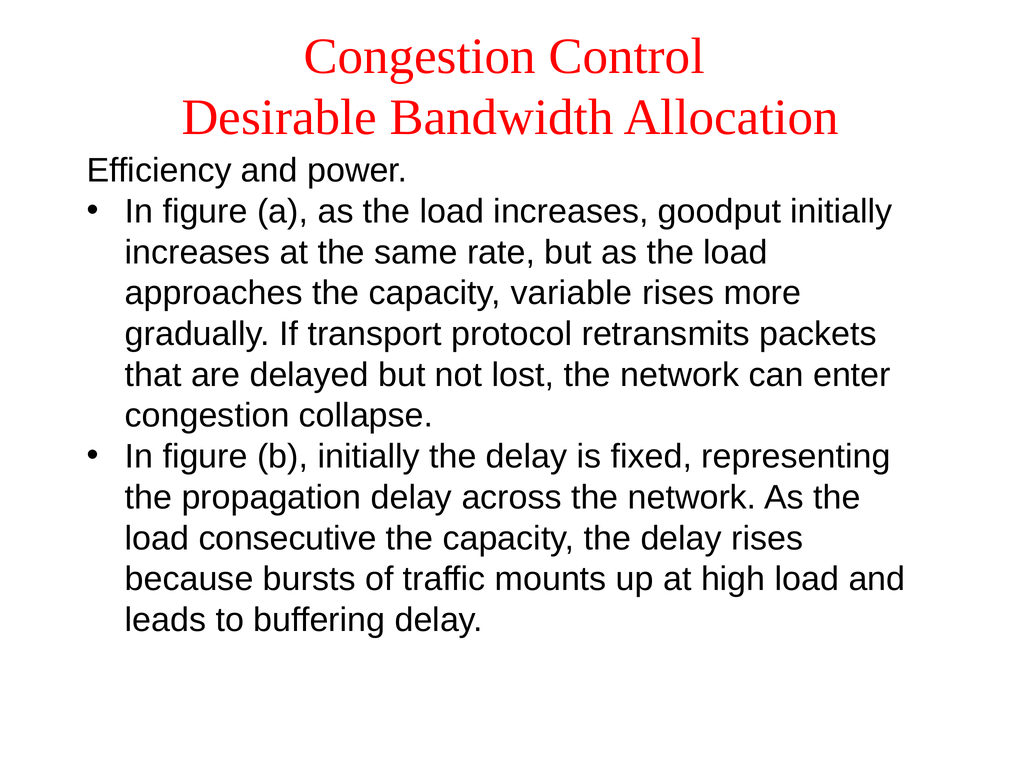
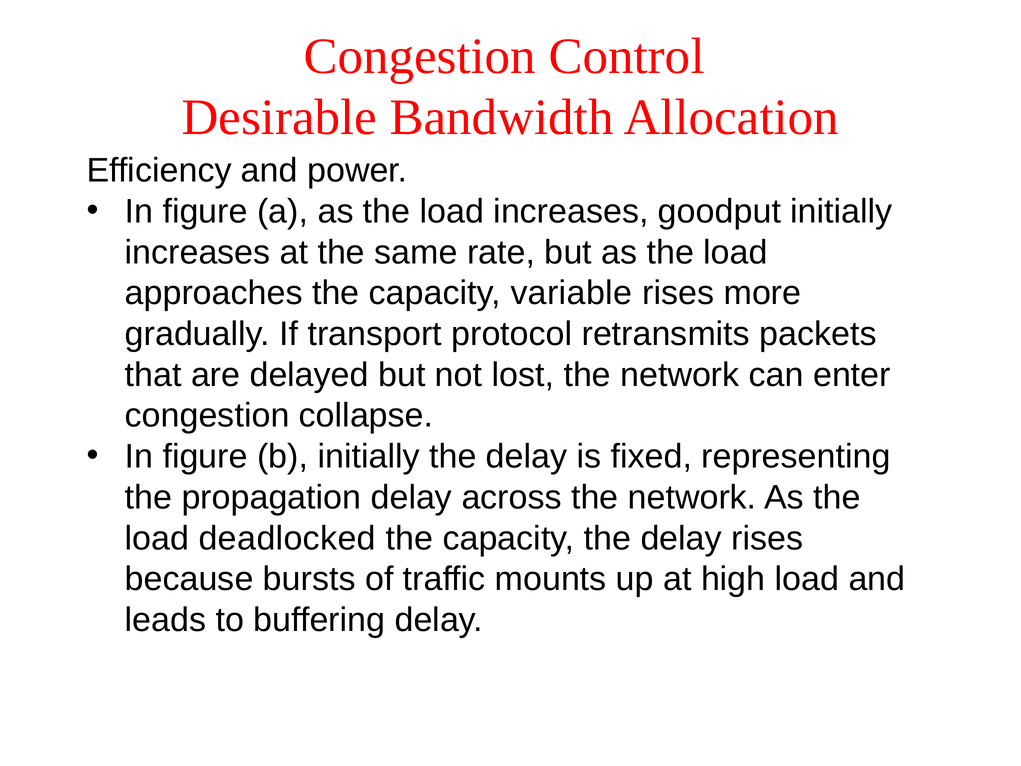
consecutive: consecutive -> deadlocked
